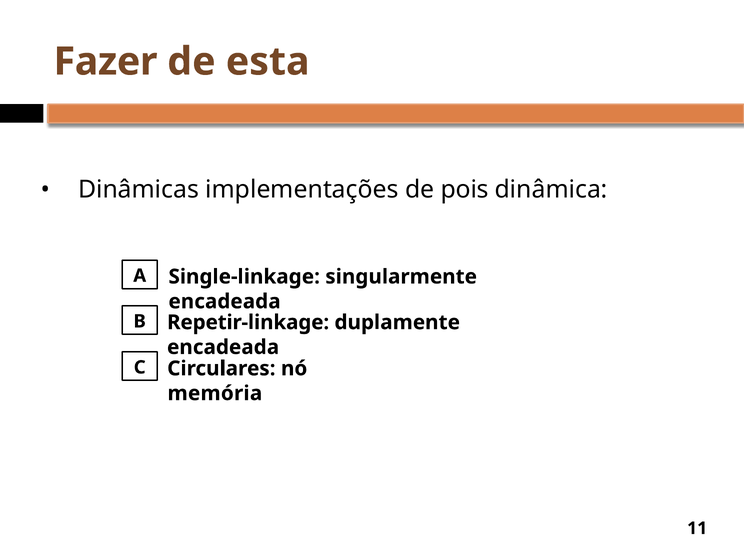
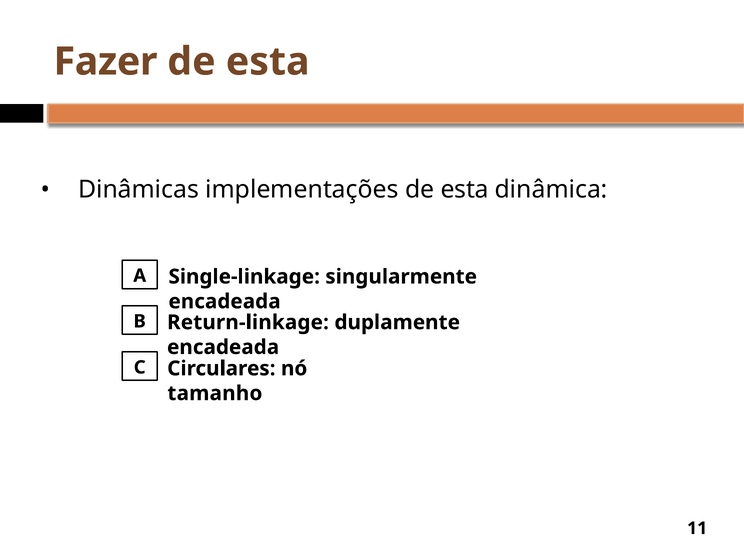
implementações de pois: pois -> esta
Repetir-linkage: Repetir-linkage -> Return-linkage
memória: memória -> tamanho
